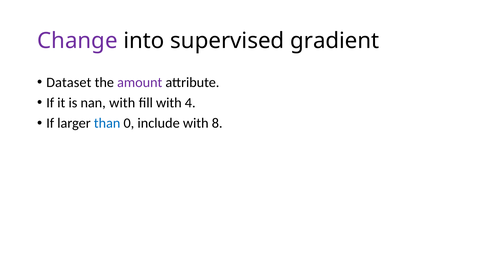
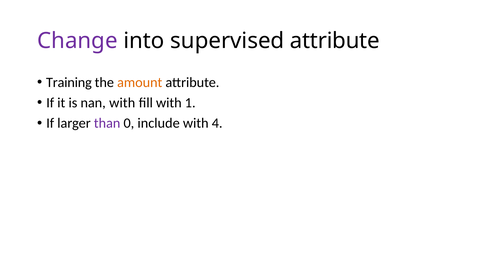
supervised gradient: gradient -> attribute
Dataset: Dataset -> Training
amount colour: purple -> orange
4: 4 -> 1
than colour: blue -> purple
8: 8 -> 4
